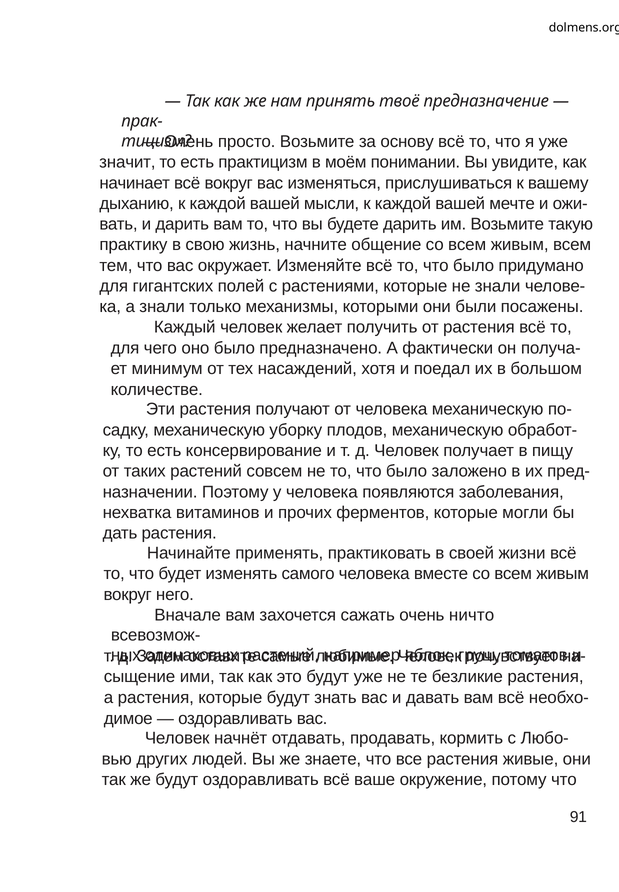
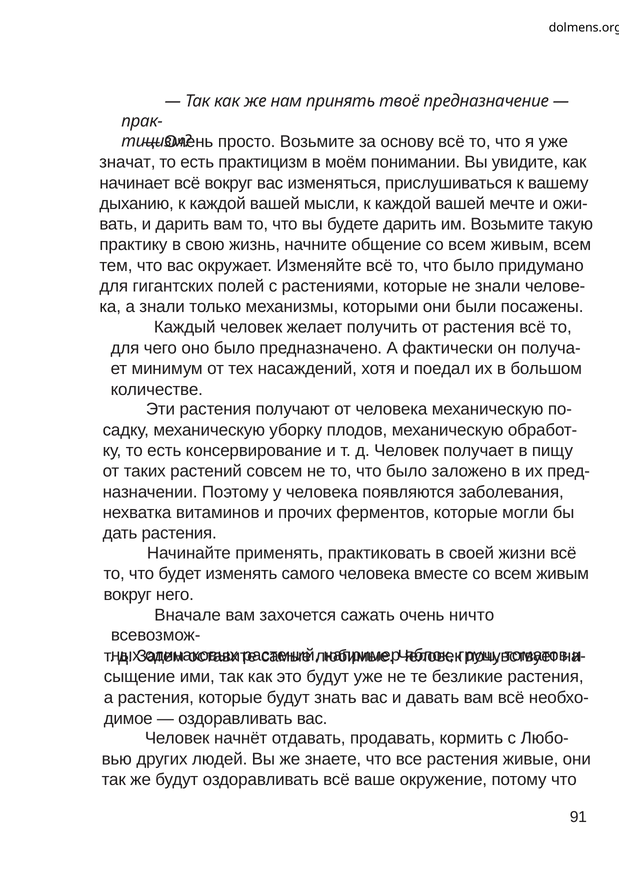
значит: значит -> значат
